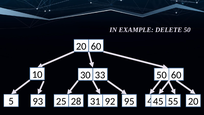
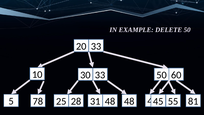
20 60: 60 -> 33
93: 93 -> 78
31 92: 92 -> 48
28 95: 95 -> 48
55 20: 20 -> 81
